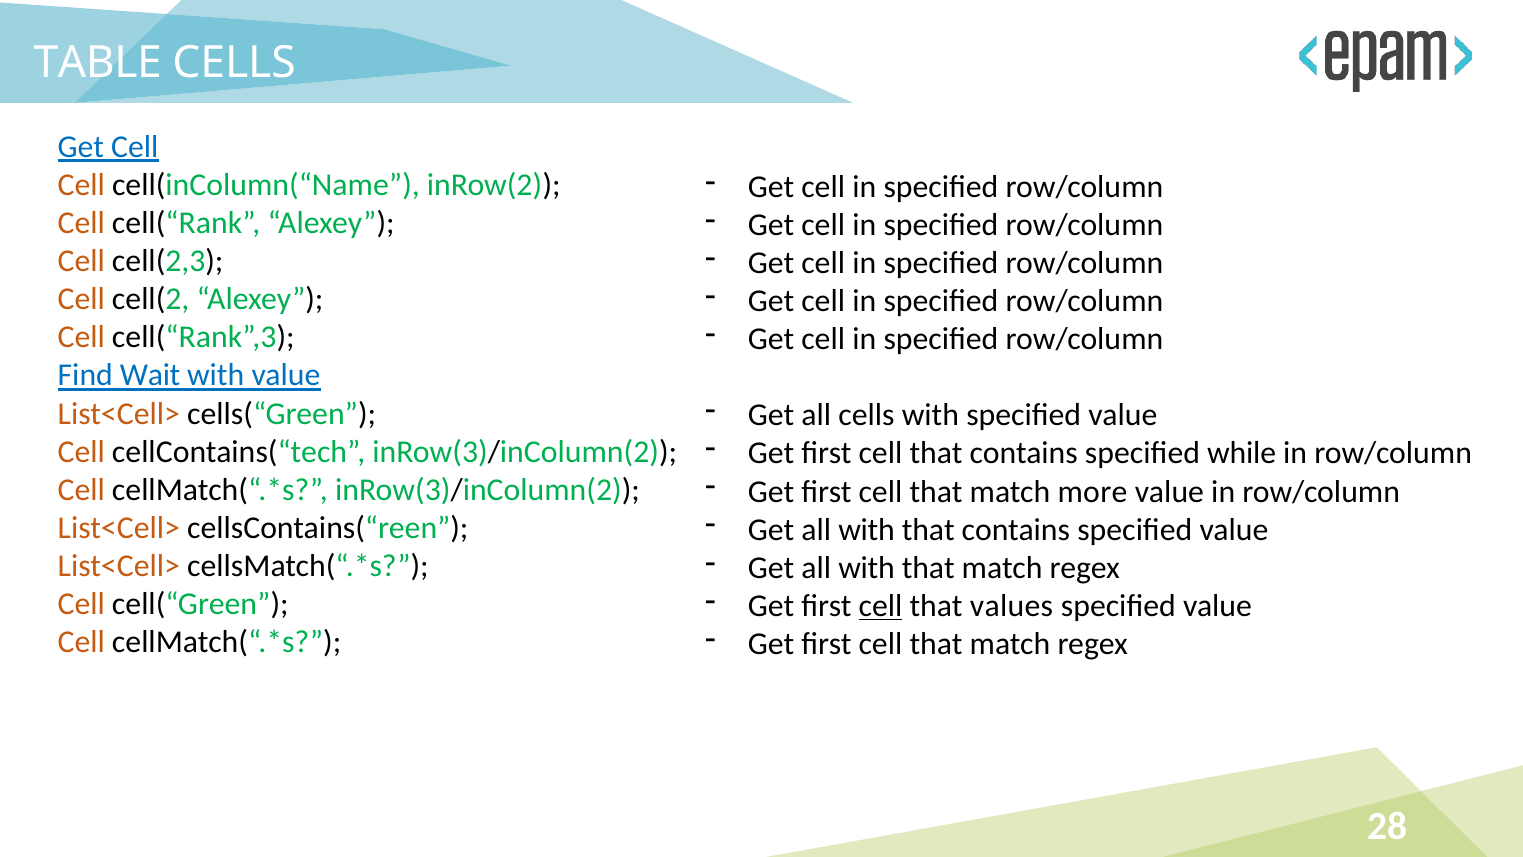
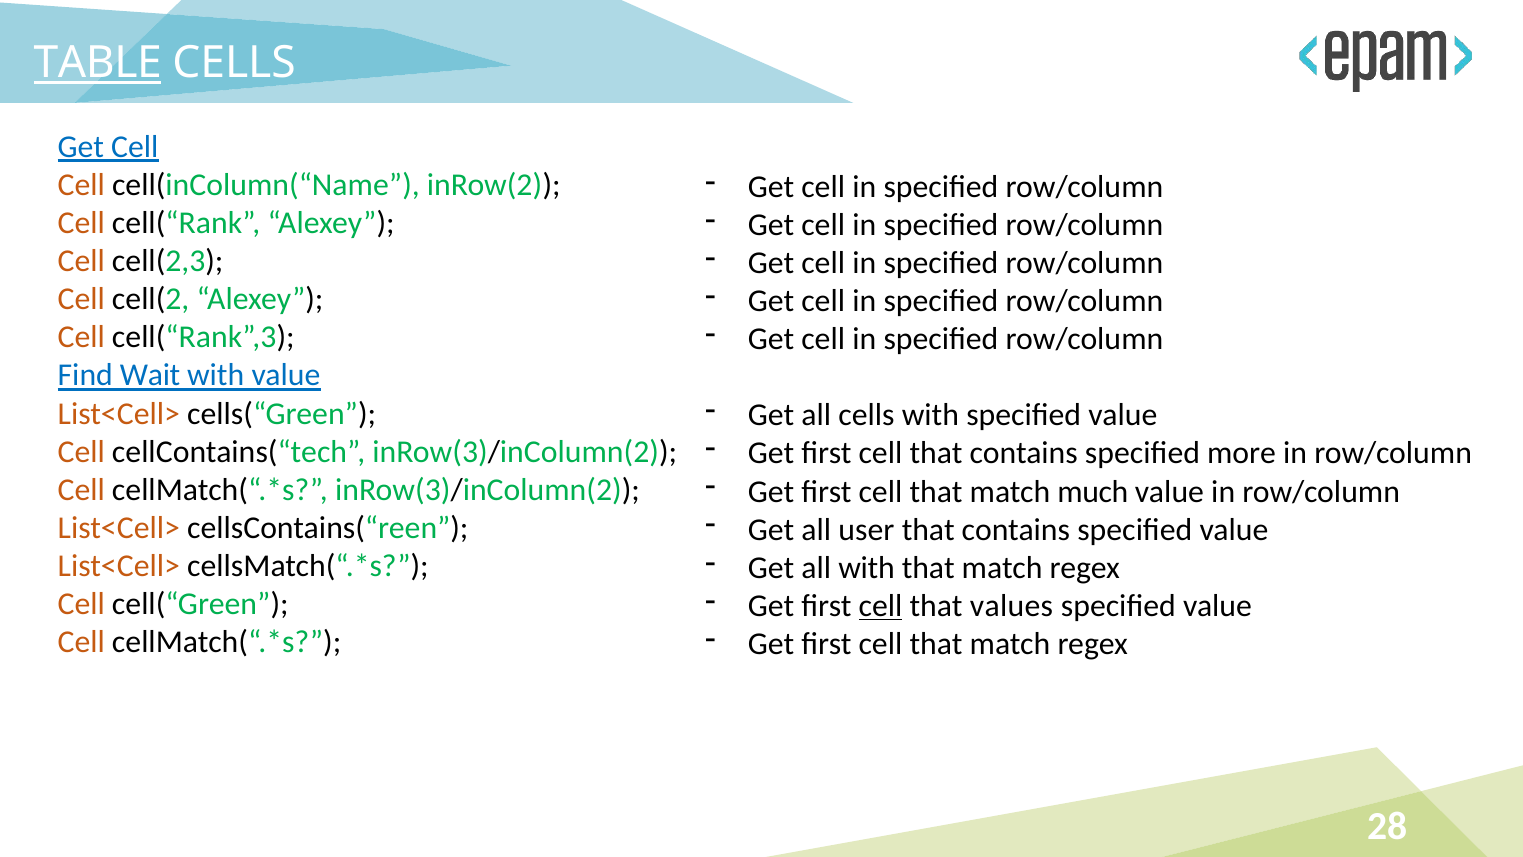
TABLE underline: none -> present
while: while -> more
more: more -> much
with at (867, 529): with -> user
